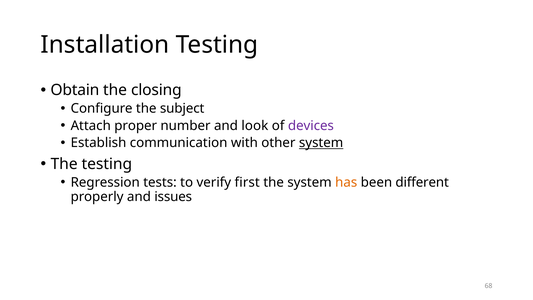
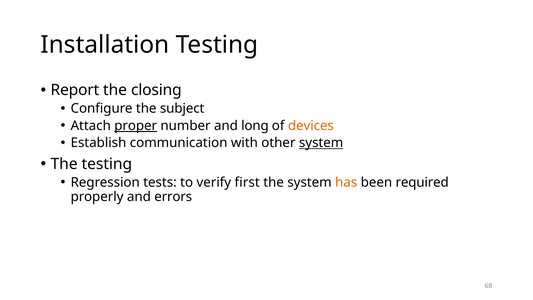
Obtain: Obtain -> Report
proper underline: none -> present
look: look -> long
devices colour: purple -> orange
different: different -> required
issues: issues -> errors
